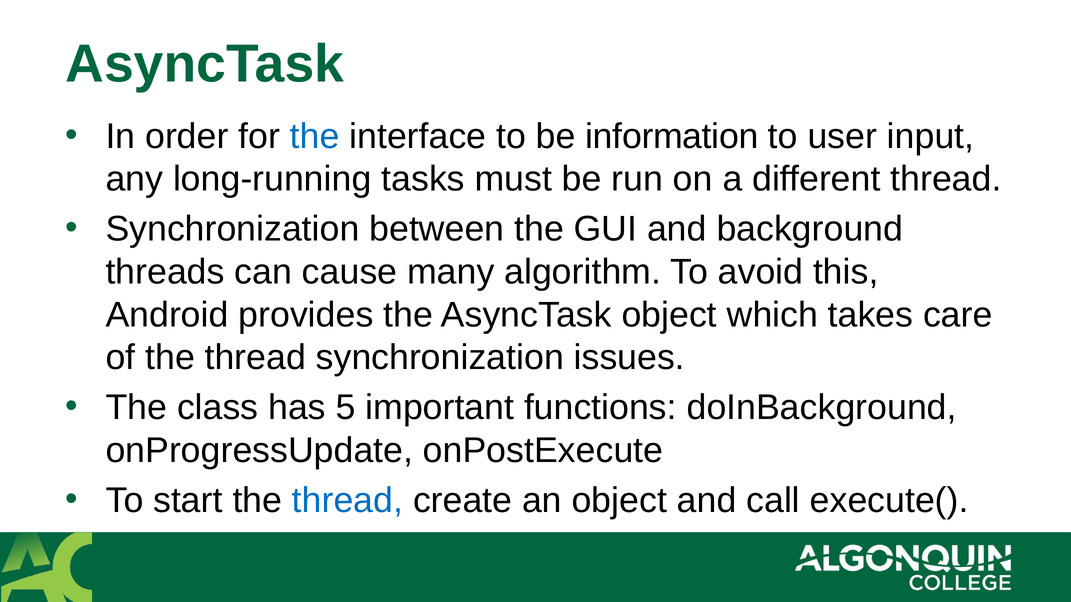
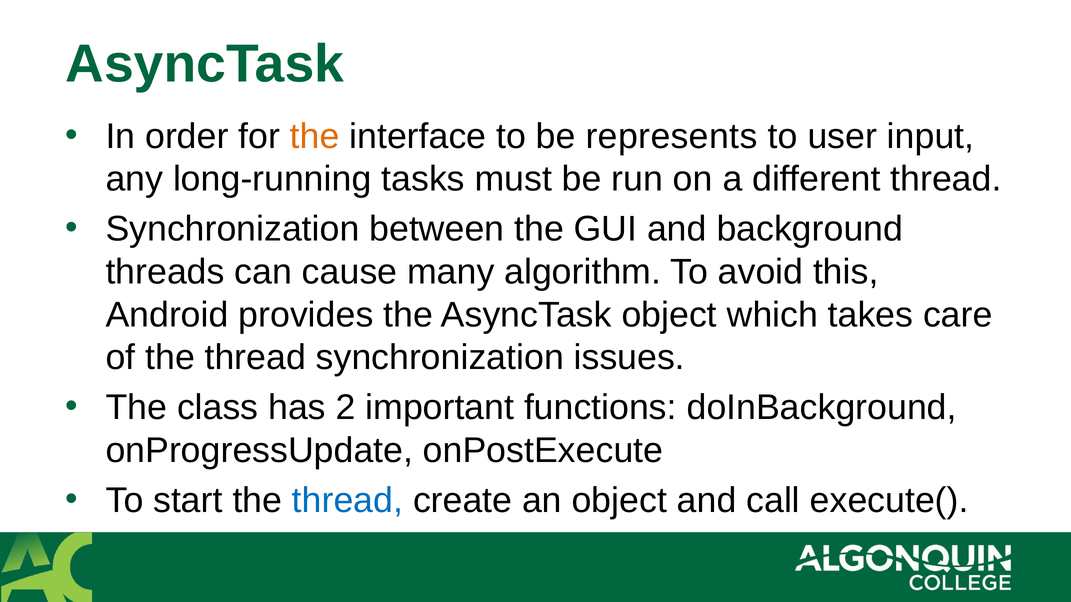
the at (315, 137) colour: blue -> orange
information: information -> represents
5: 5 -> 2
